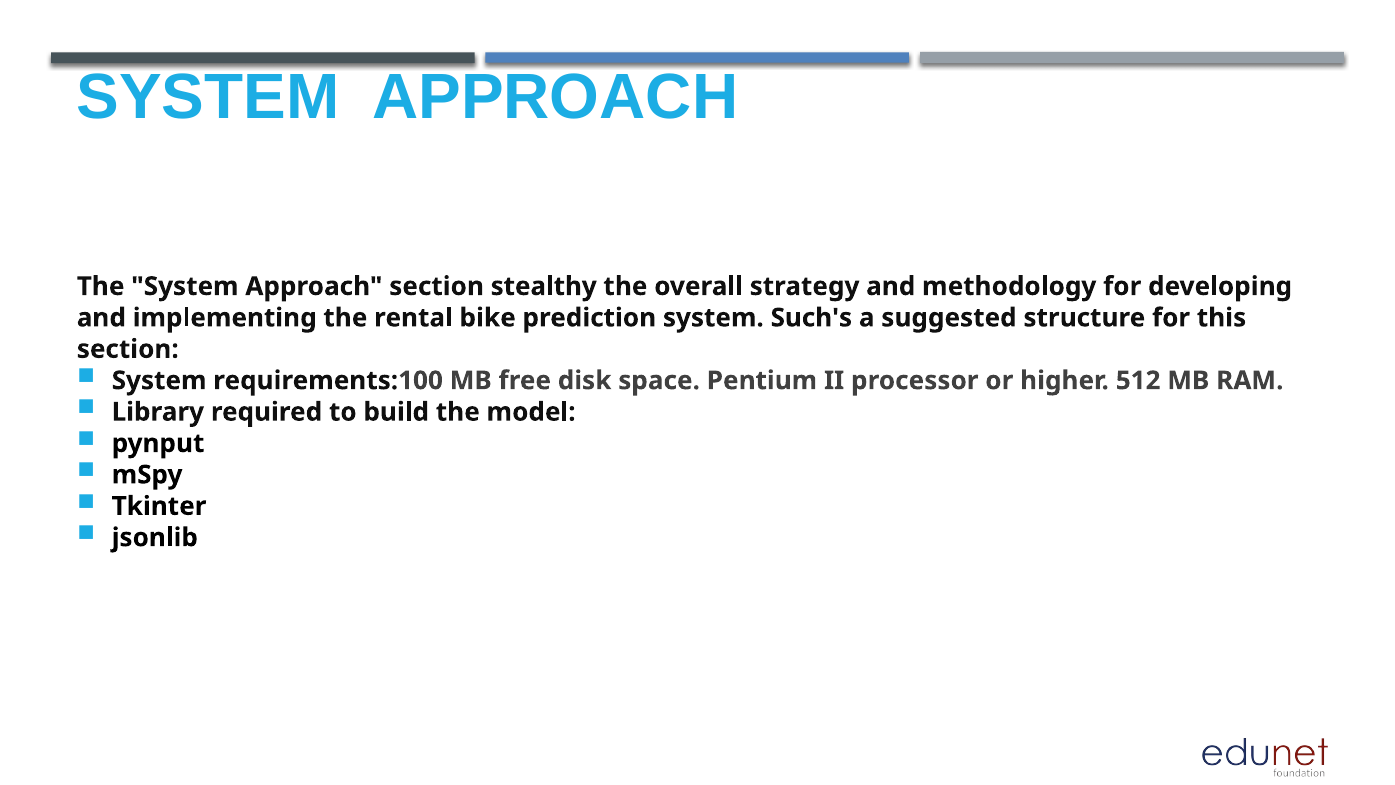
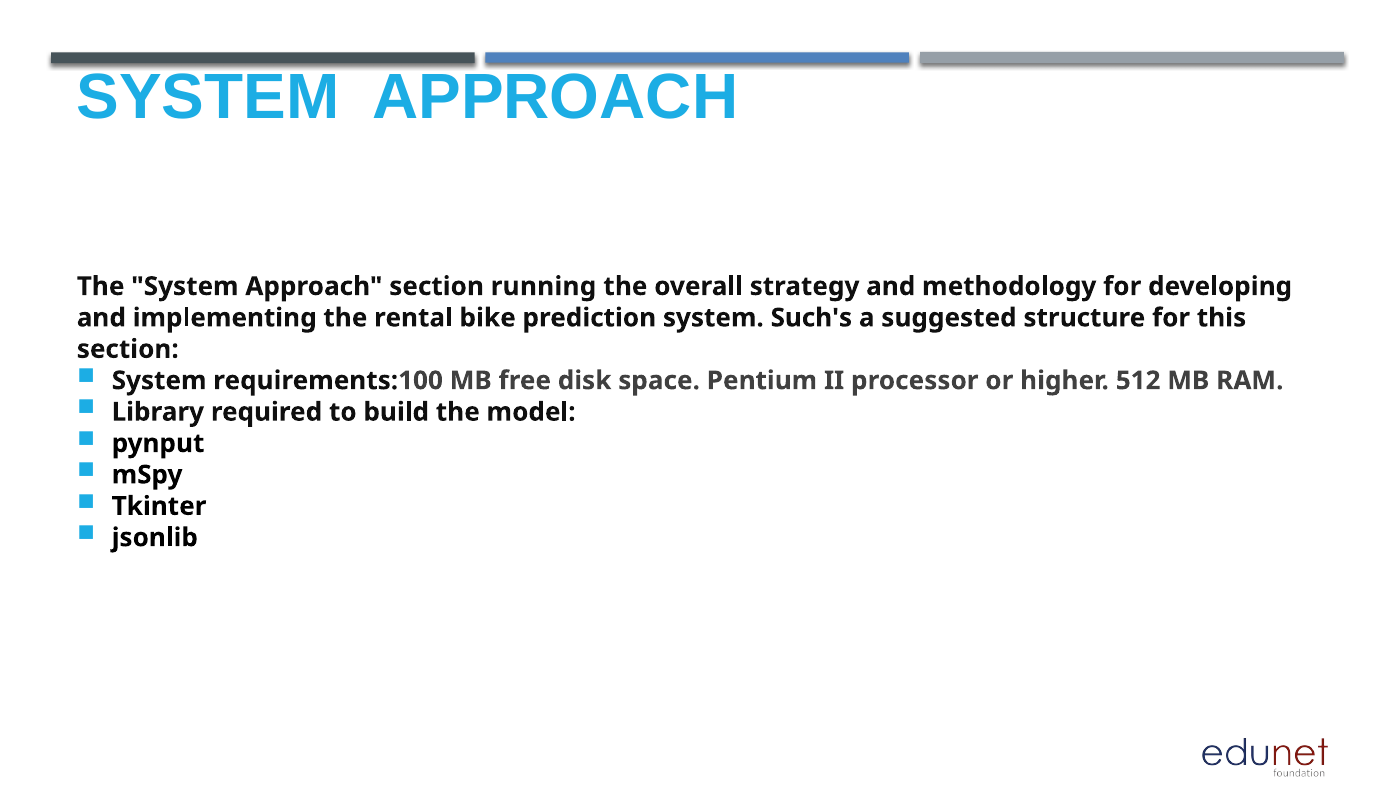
stealthy: stealthy -> running
